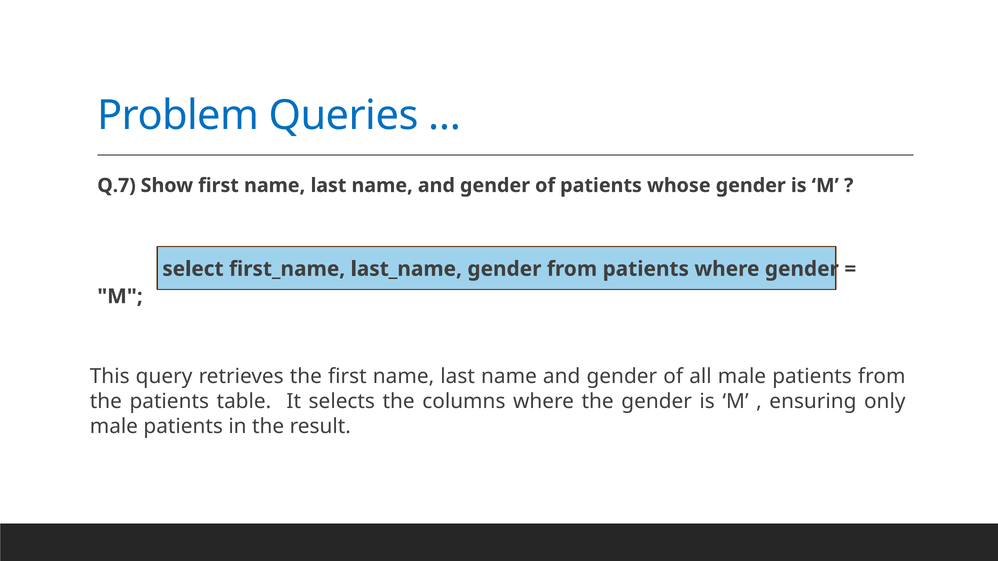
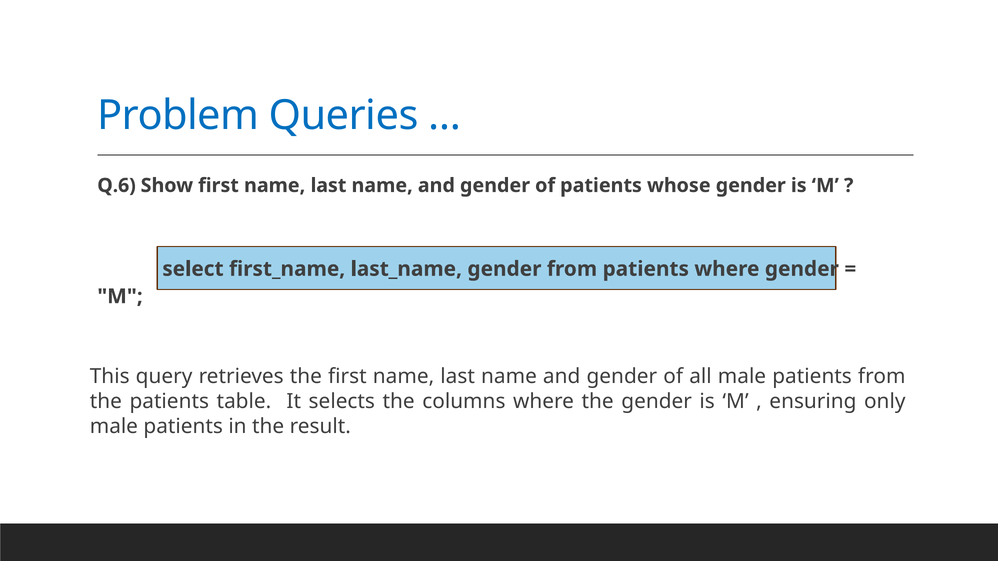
Q.7: Q.7 -> Q.6
